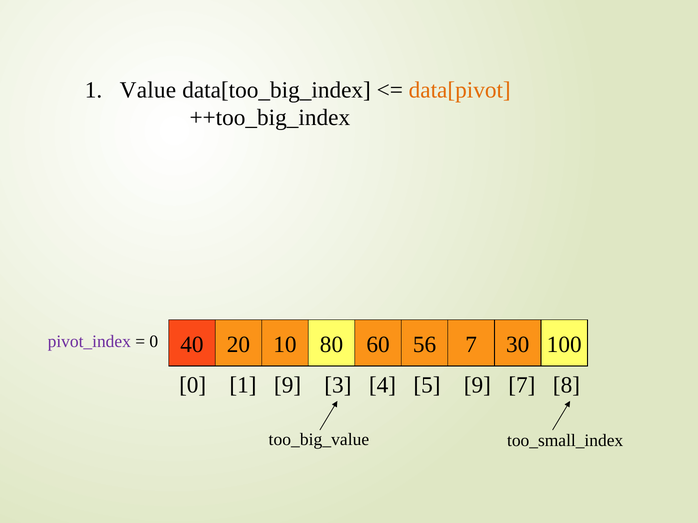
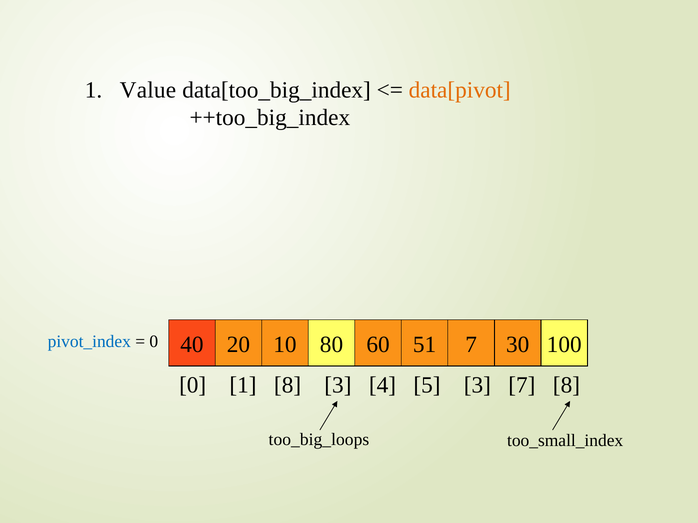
pivot_index colour: purple -> blue
56: 56 -> 51
1 9: 9 -> 8
5 9: 9 -> 3
too_big_value: too_big_value -> too_big_loops
